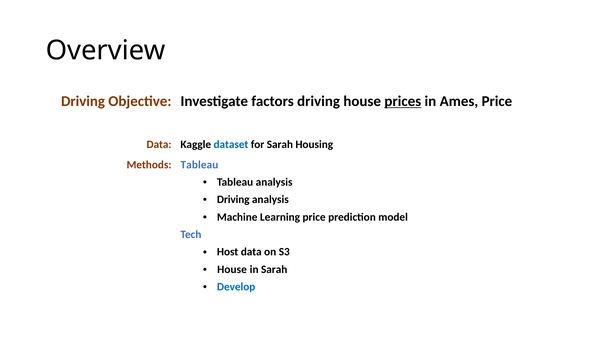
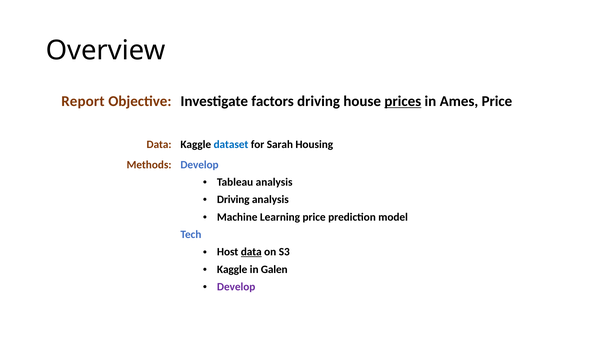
Driving at (83, 101): Driving -> Report
Methods Tableau: Tableau -> Develop
data at (251, 252) underline: none -> present
House at (232, 269): House -> Kaggle
in Sarah: Sarah -> Galen
Develop at (236, 287) colour: blue -> purple
